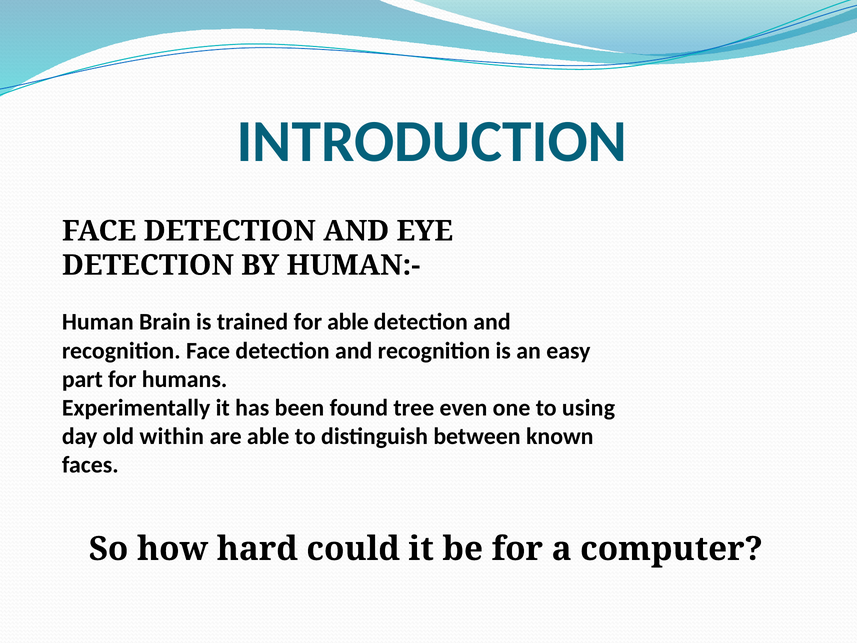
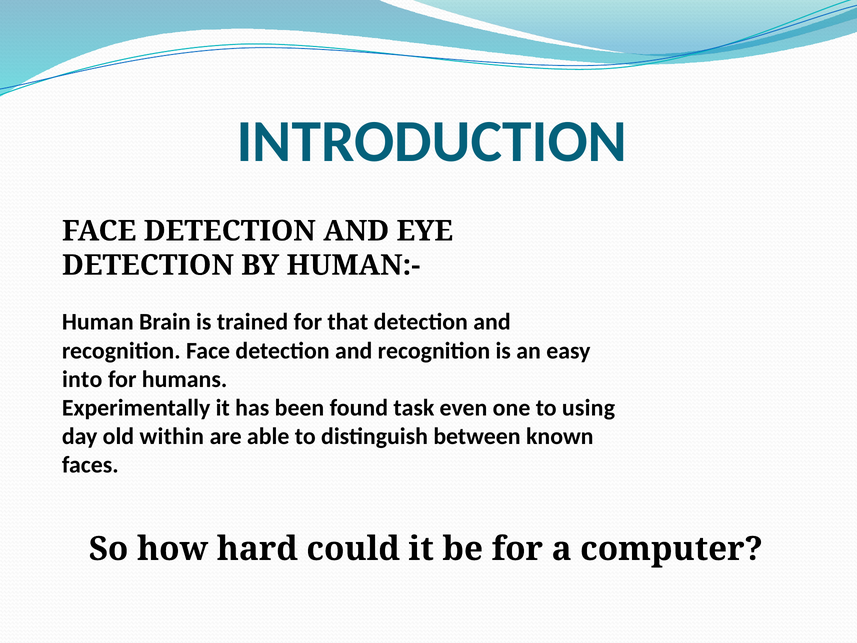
for able: able -> that
part: part -> into
tree: tree -> task
